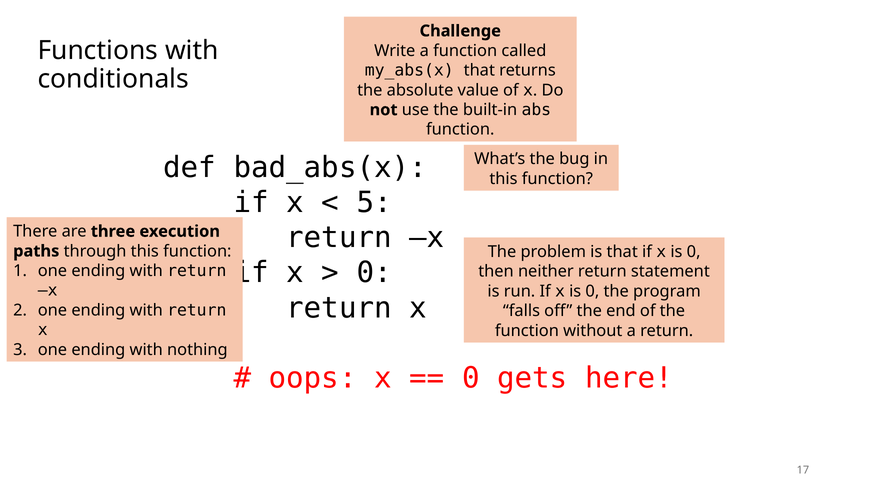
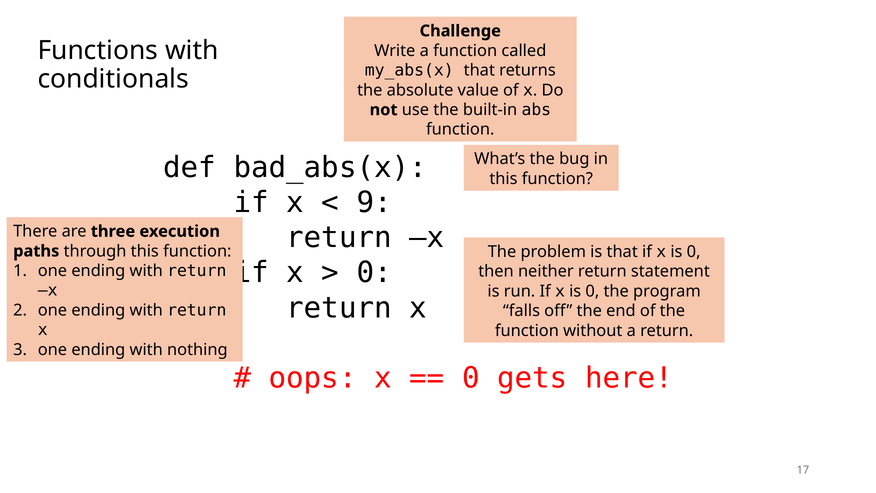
5: 5 -> 9
